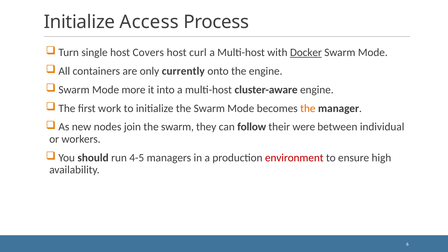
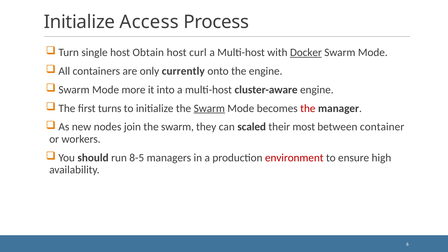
Covers: Covers -> Obtain
work: work -> turns
Swarm at (209, 108) underline: none -> present
the at (308, 108) colour: orange -> red
follow: follow -> scaled
were: were -> most
individual: individual -> container
4-5: 4-5 -> 8-5
